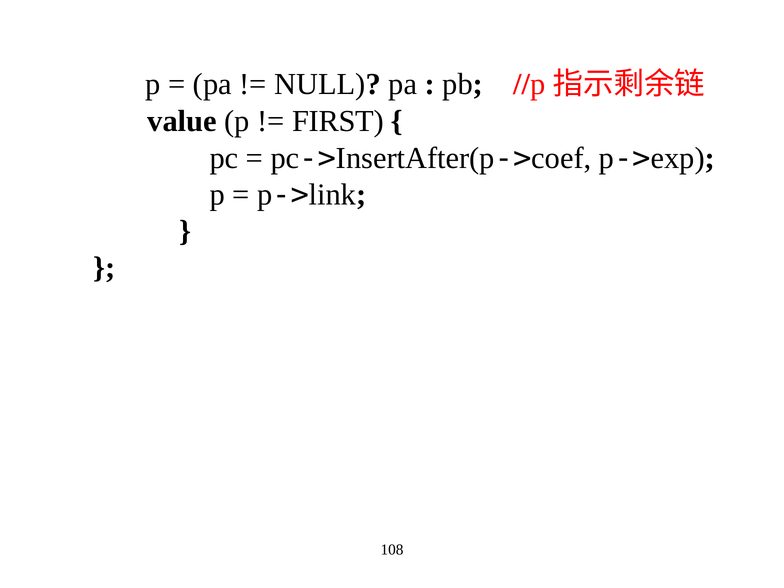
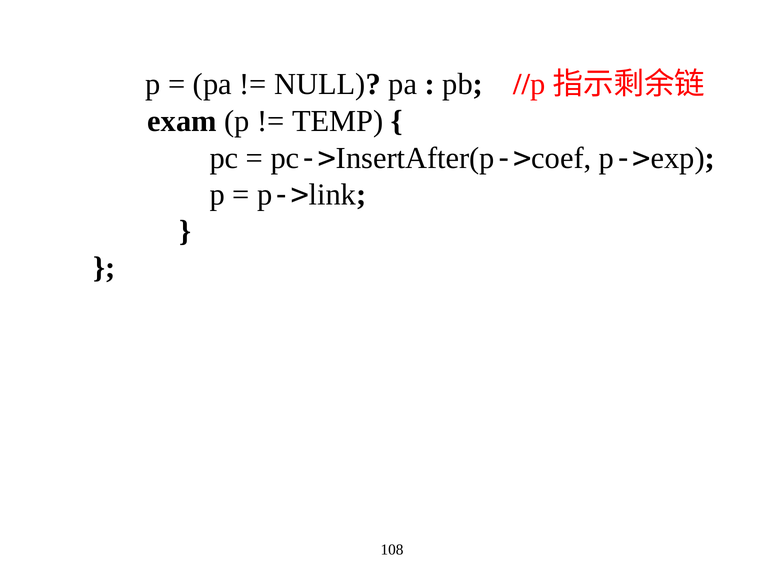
value: value -> exam
FIRST: FIRST -> TEMP
